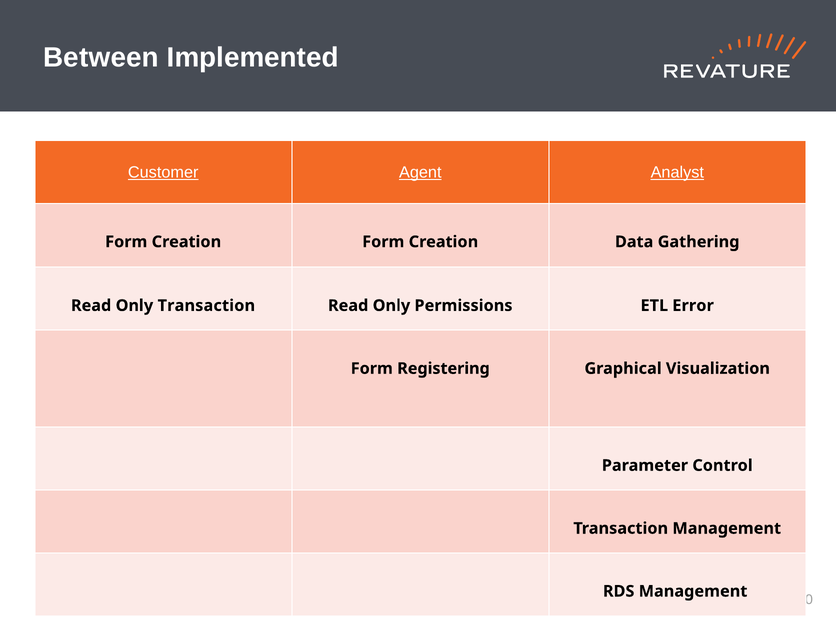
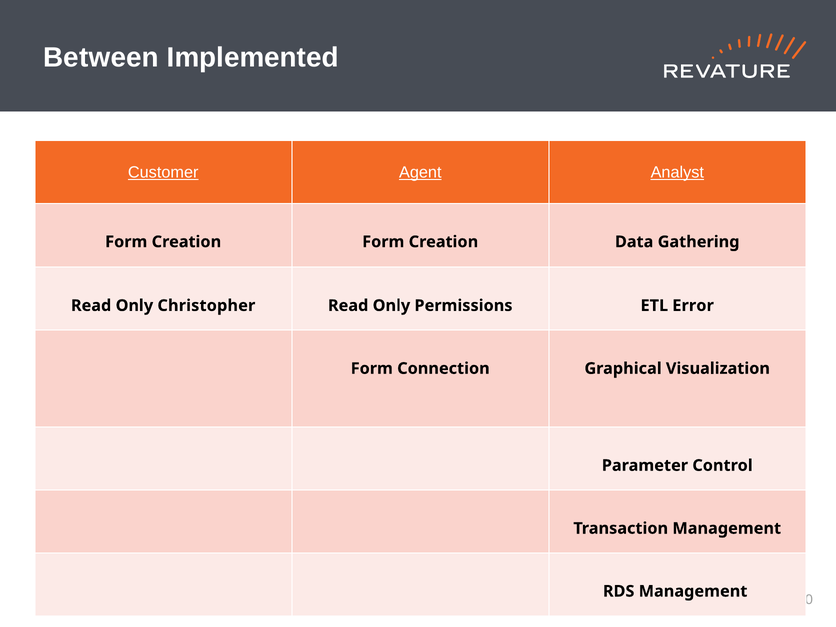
Only Transaction: Transaction -> Christopher
Registering: Registering -> Connection
